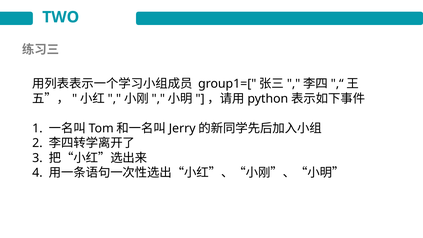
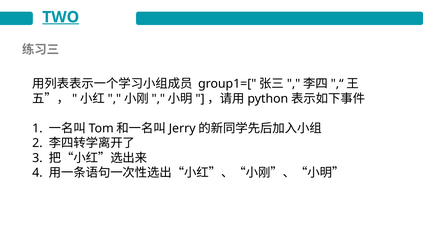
TWO underline: none -> present
